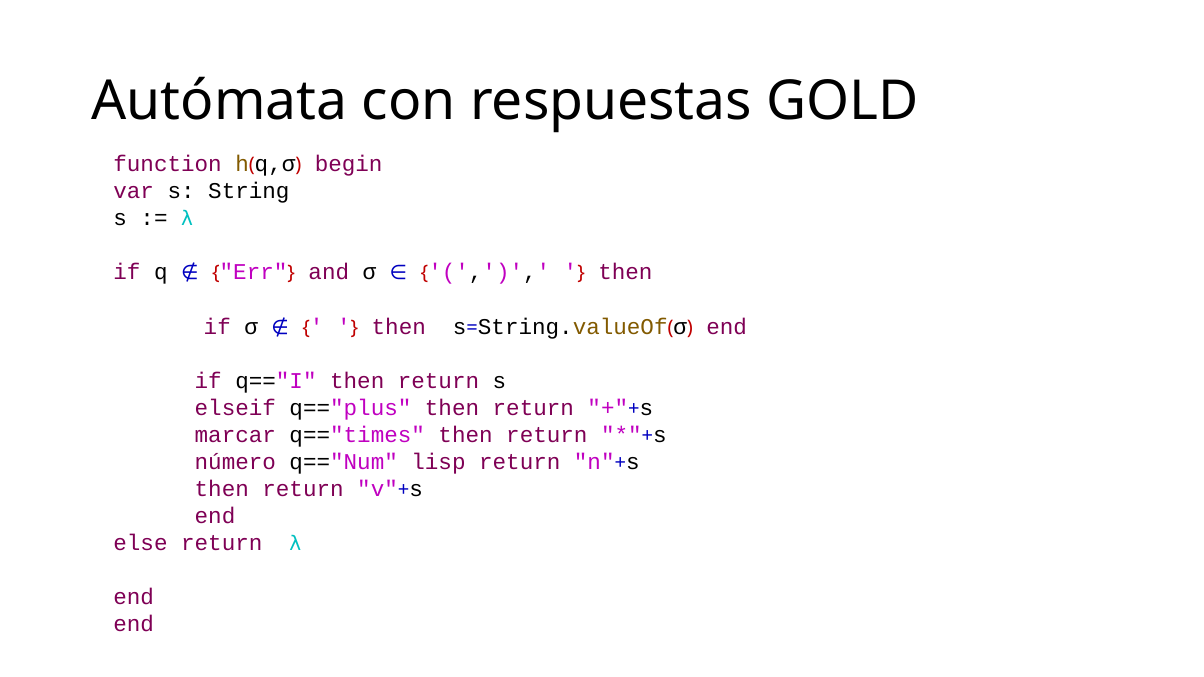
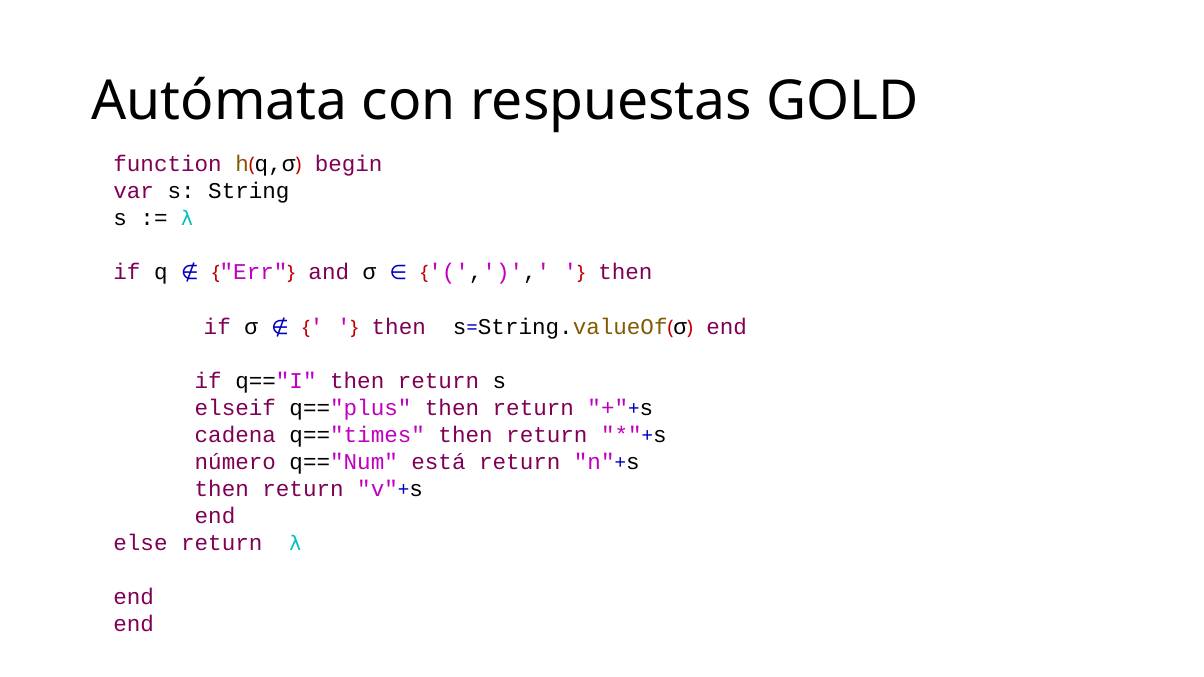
marcar: marcar -> cadena
lisp: lisp -> está
